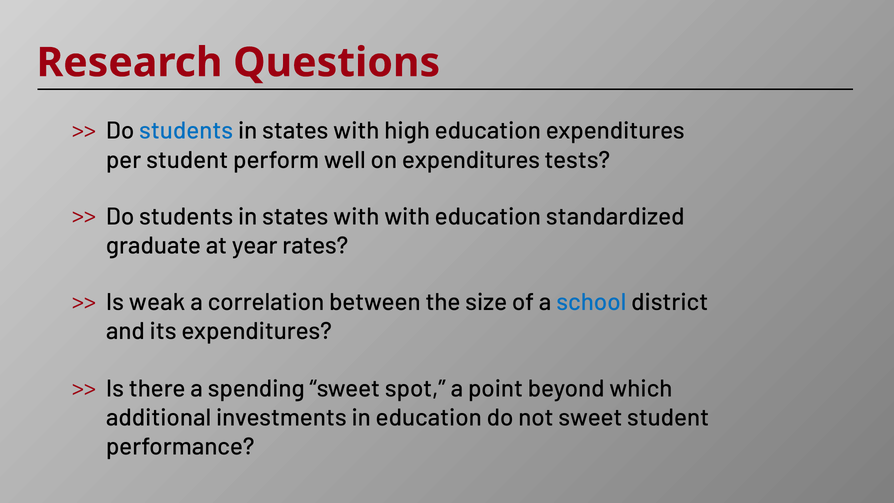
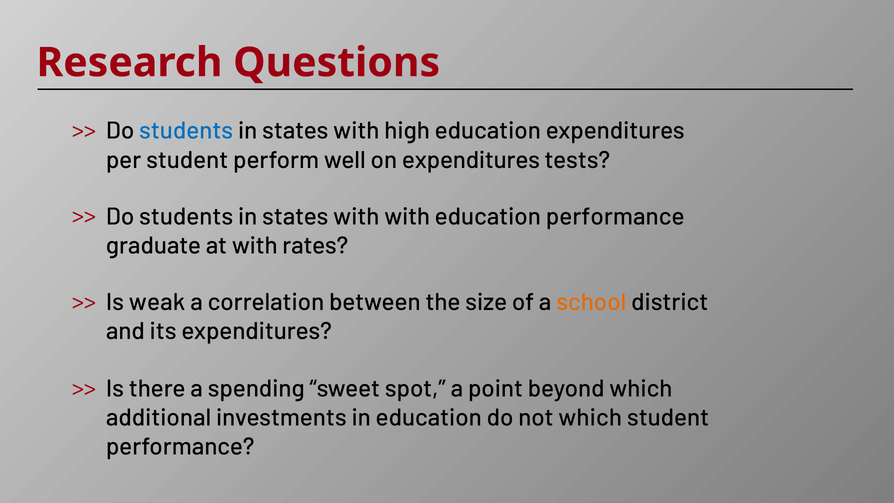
education standardized: standardized -> performance
at year: year -> with
school colour: blue -> orange
not sweet: sweet -> which
